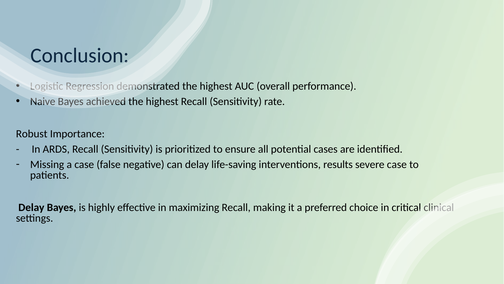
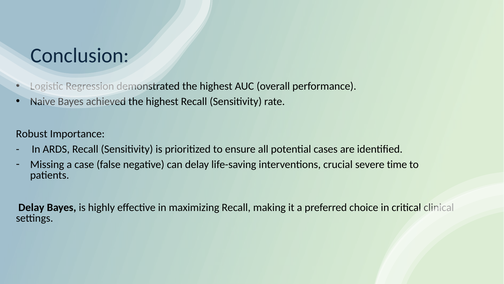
results: results -> crucial
severe case: case -> time
